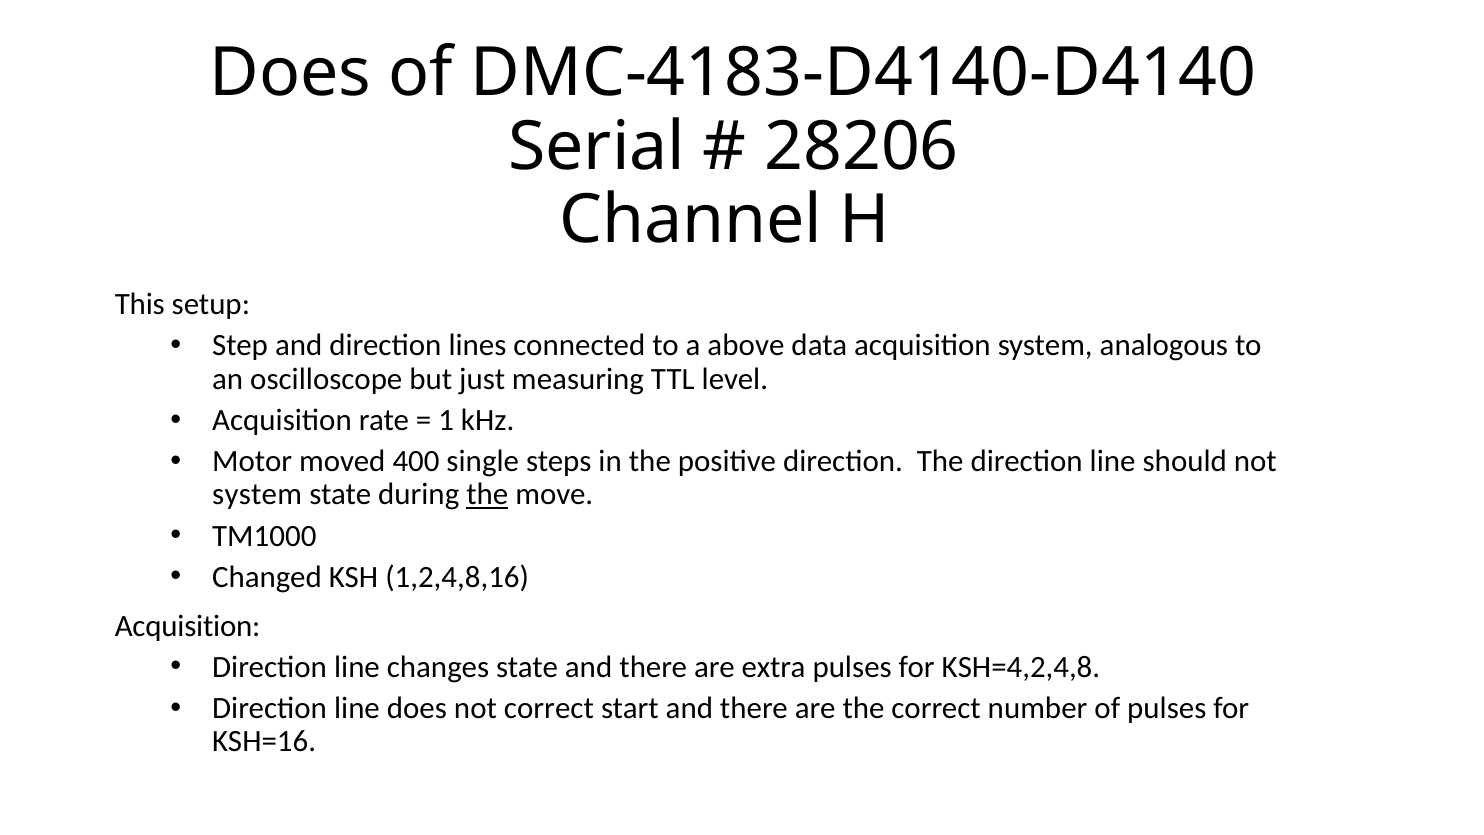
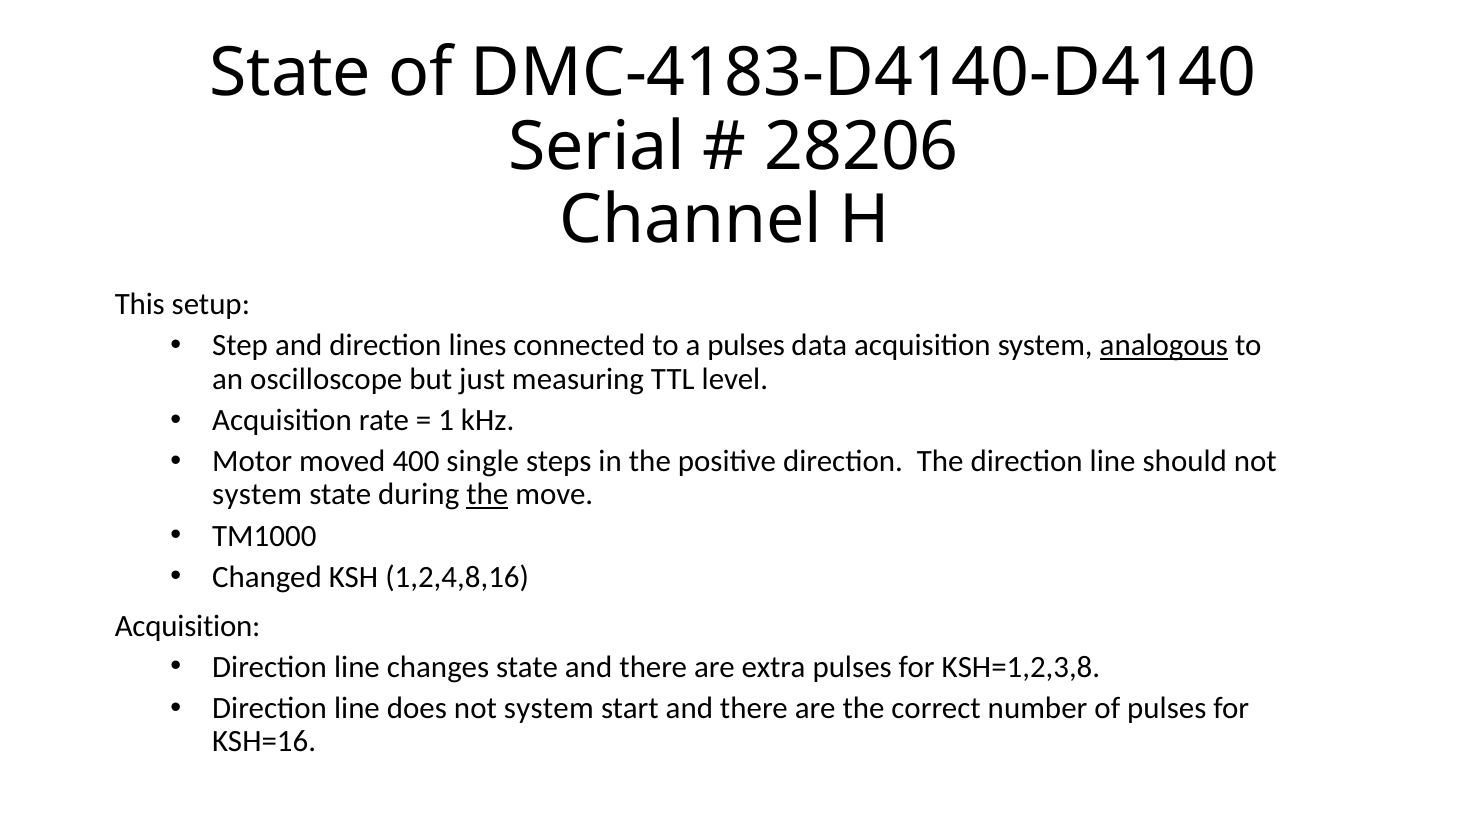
Does at (290, 73): Does -> State
a above: above -> pulses
analogous underline: none -> present
KSH=4,2,4,8: KSH=4,2,4,8 -> KSH=1,2,3,8
does not correct: correct -> system
